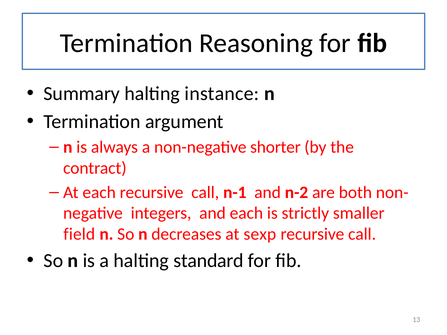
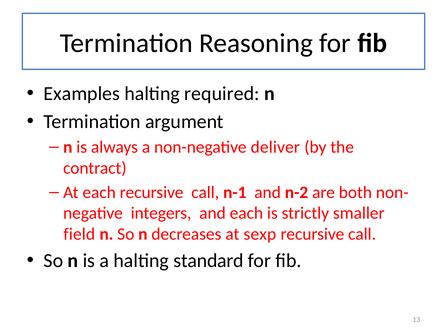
Summary: Summary -> Examples
instance: instance -> required
shorter: shorter -> deliver
